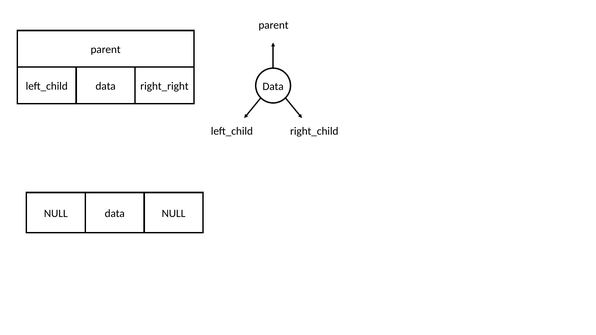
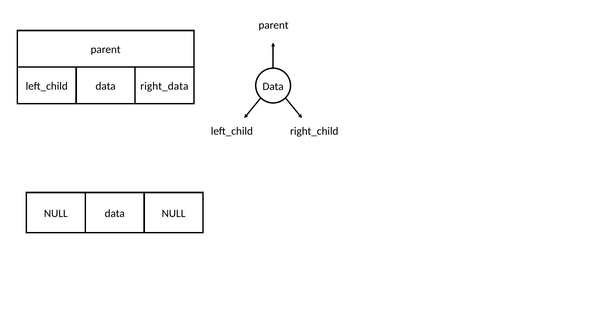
right_right: right_right -> right_data
